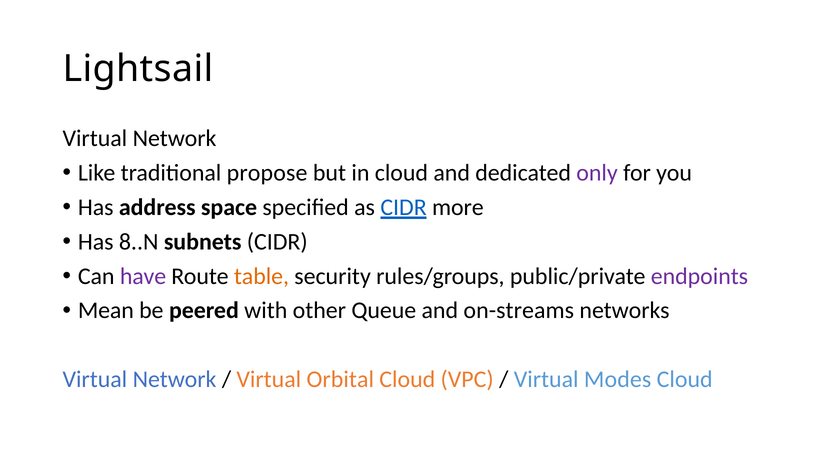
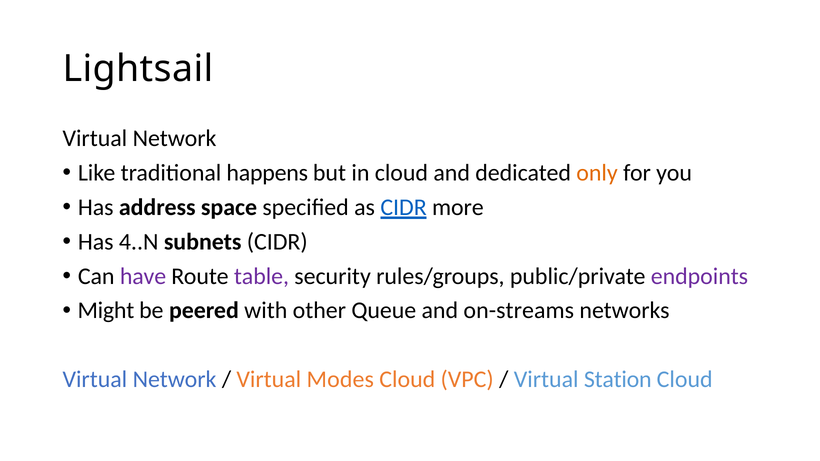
propose: propose -> happens
only colour: purple -> orange
8..N: 8..N -> 4..N
table colour: orange -> purple
Mean: Mean -> Might
Orbital: Orbital -> Modes
Modes: Modes -> Station
